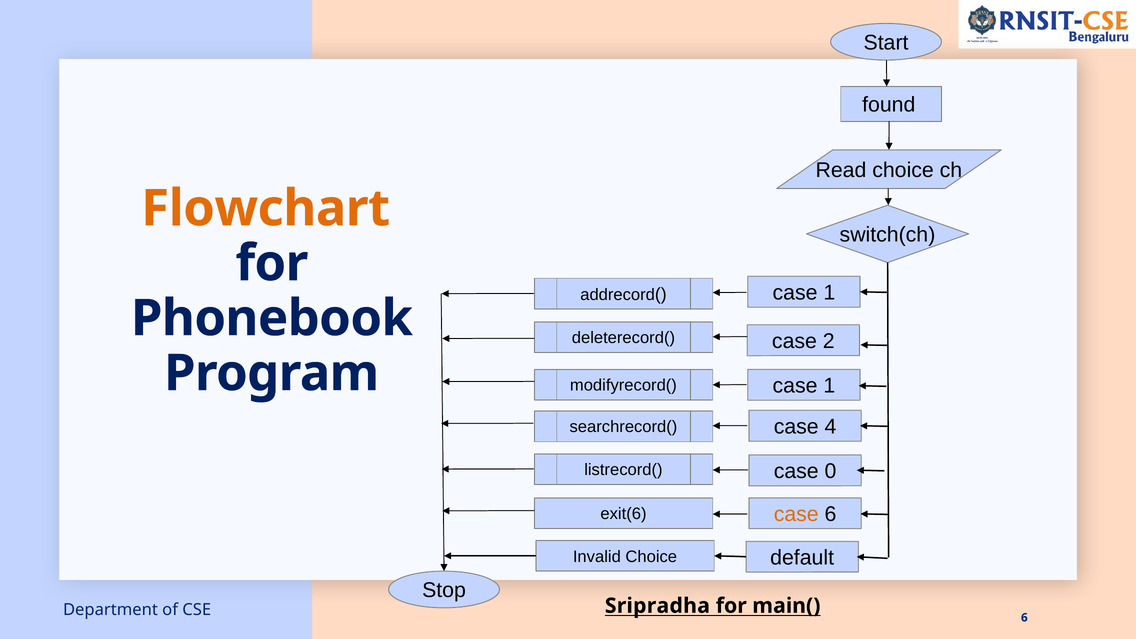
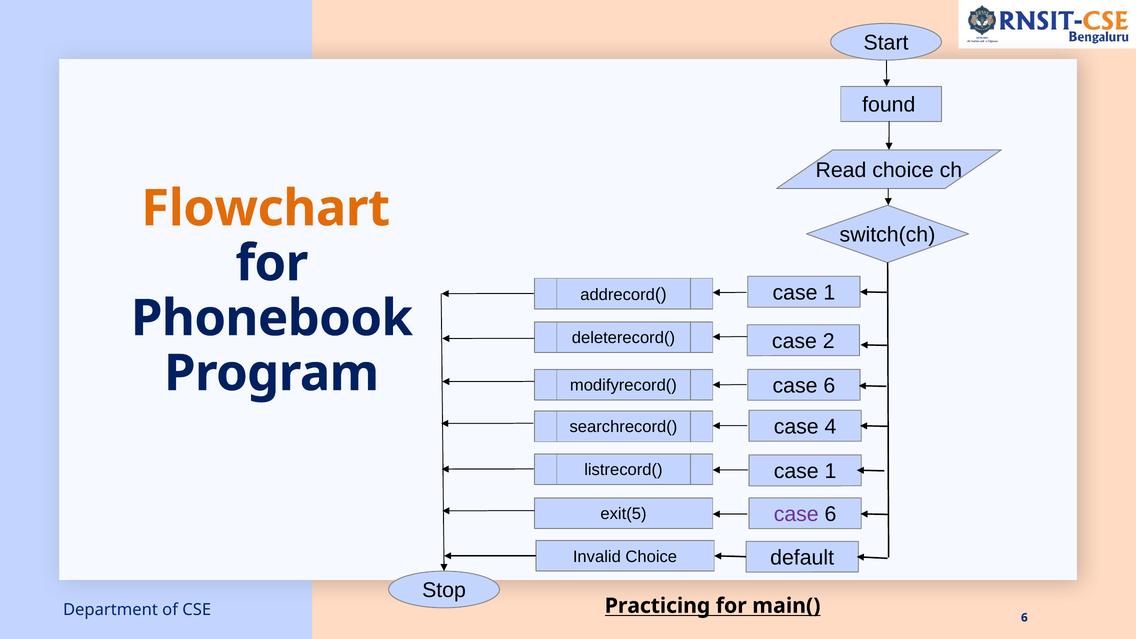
1 at (829, 386): 1 -> 6
0 at (830, 471): 0 -> 1
case at (796, 514) colour: orange -> purple
exit(6: exit(6 -> exit(5
Sripradha: Sripradha -> Practicing
